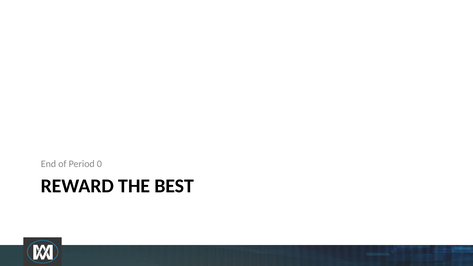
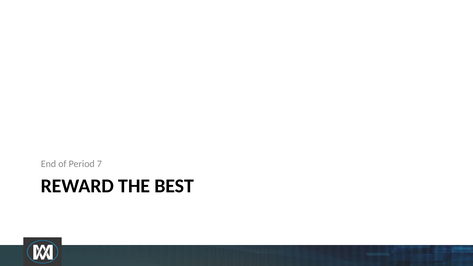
0: 0 -> 7
